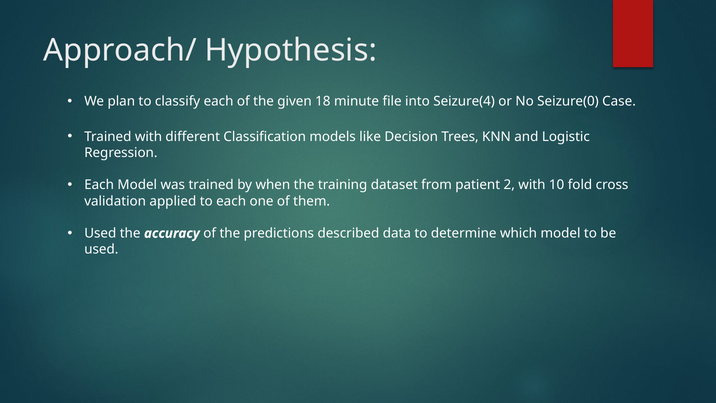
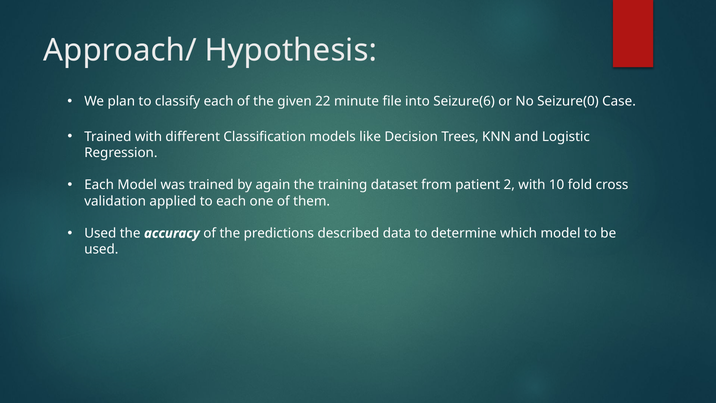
18: 18 -> 22
Seizure(4: Seizure(4 -> Seizure(6
when: when -> again
